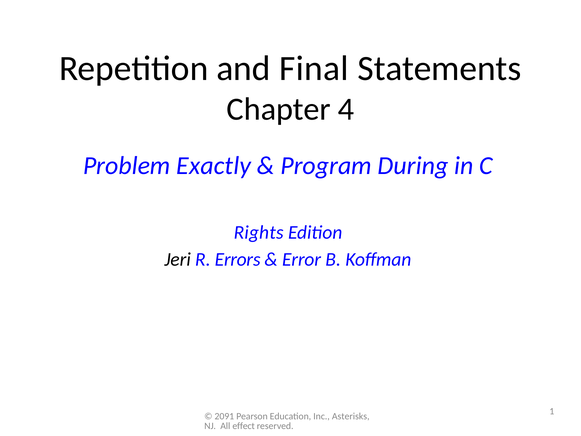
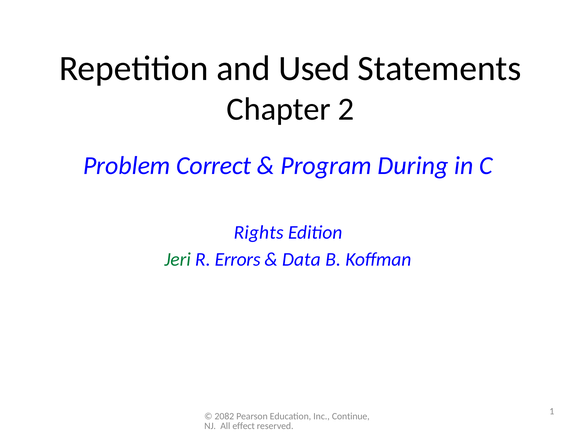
Final: Final -> Used
4: 4 -> 2
Exactly: Exactly -> Correct
Jeri colour: black -> green
Error: Error -> Data
2091: 2091 -> 2082
Asterisks: Asterisks -> Continue
